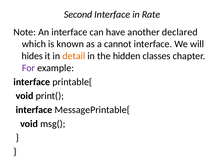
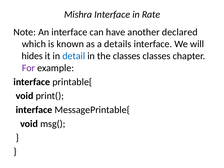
Second: Second -> Mishra
cannot: cannot -> details
detail colour: orange -> blue
the hidden: hidden -> classes
